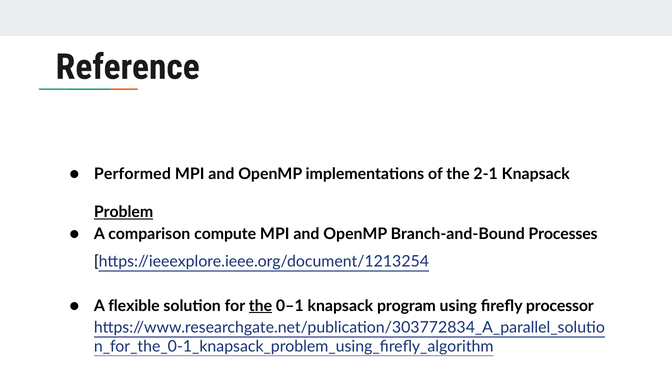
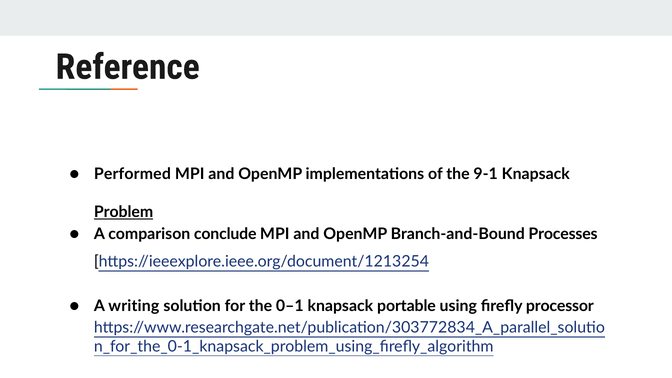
2-1: 2-1 -> 9-1
compute: compute -> conclude
flexible: flexible -> writing
the at (260, 306) underline: present -> none
program: program -> portable
